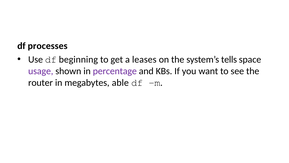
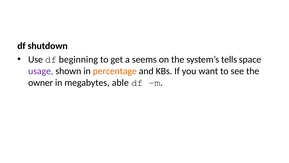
processes: processes -> shutdown
leases: leases -> seems
percentage colour: purple -> orange
router: router -> owner
